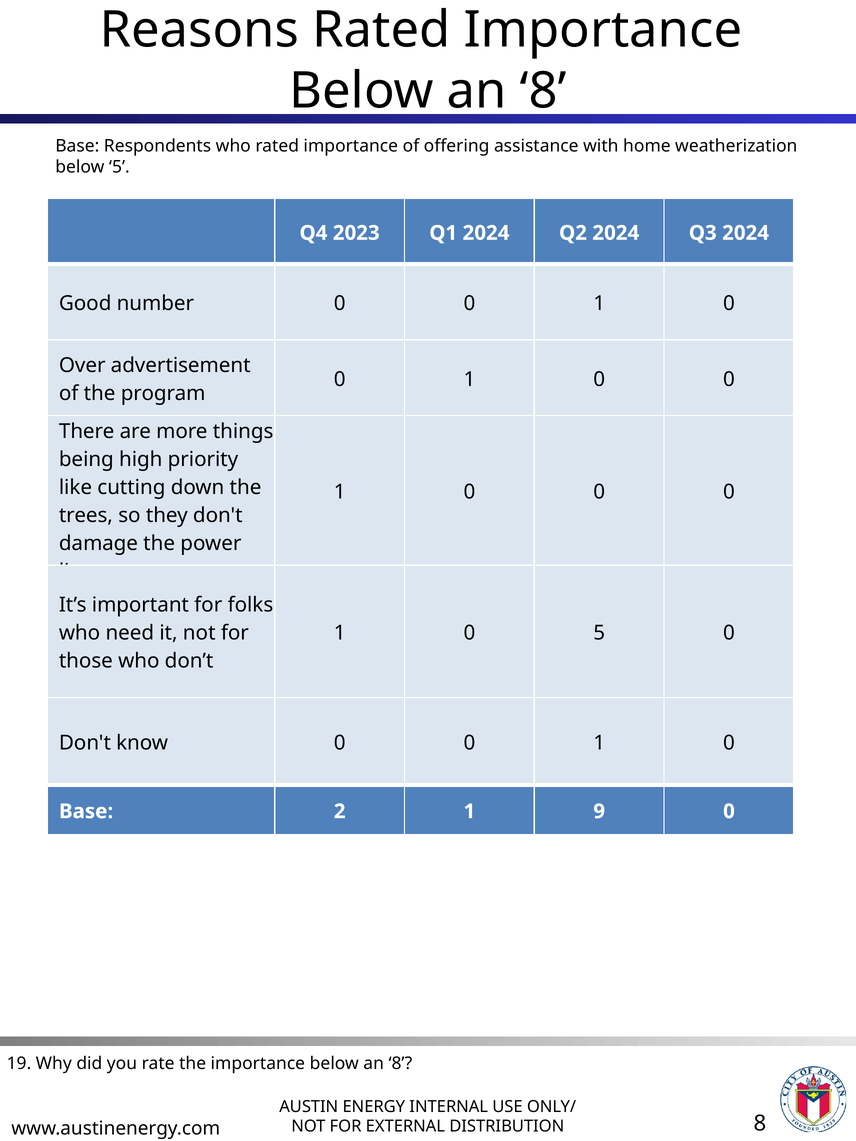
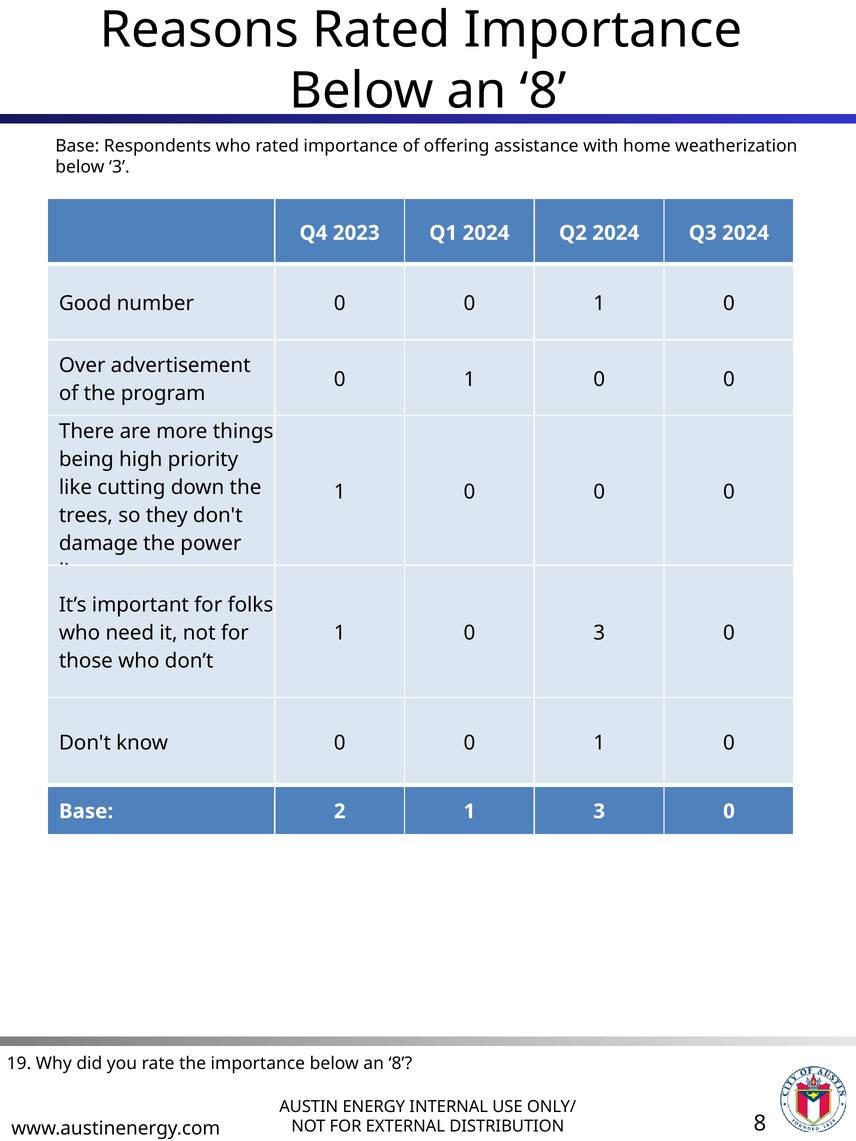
below 5: 5 -> 3
0 5: 5 -> 3
1 9: 9 -> 3
